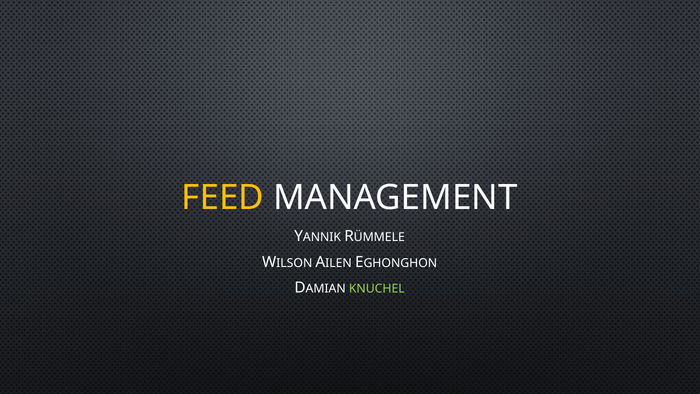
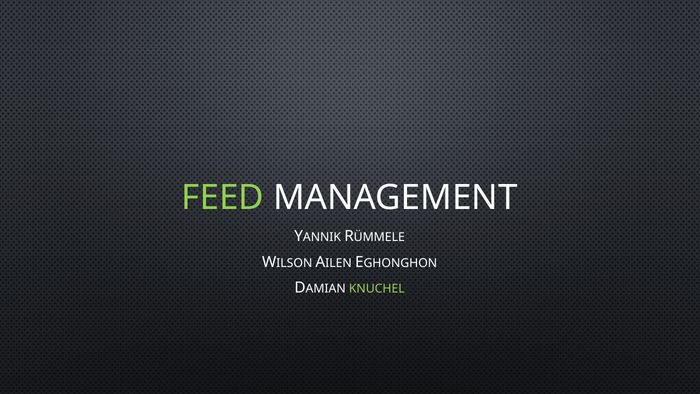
FEED colour: yellow -> light green
